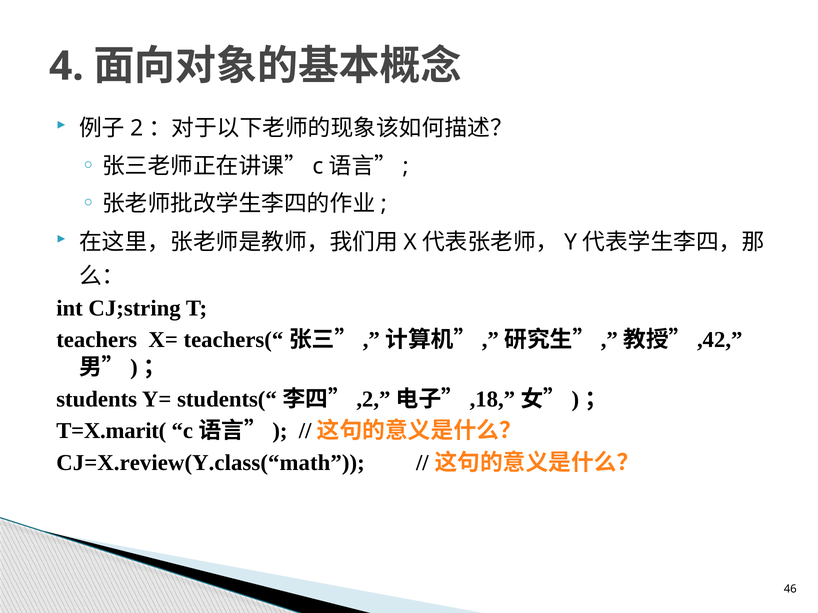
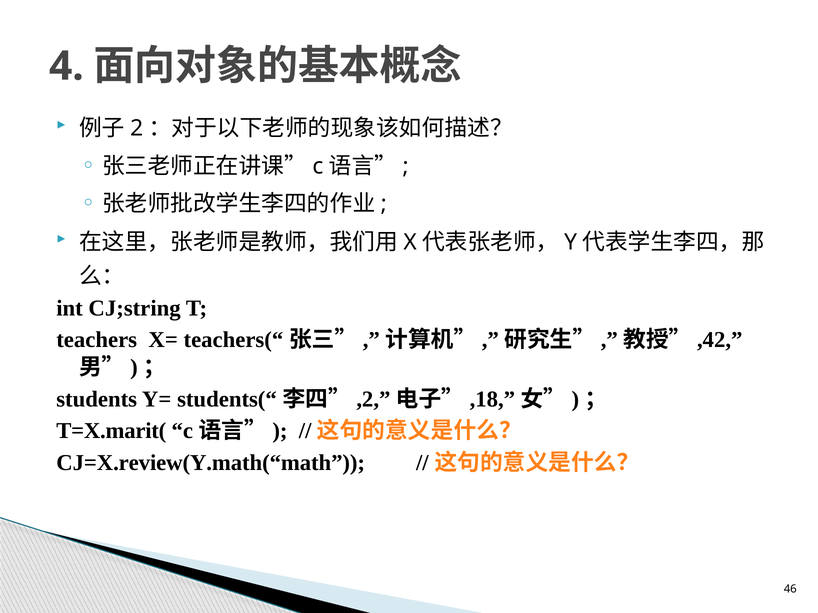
CJ=X.review(Y.class(“math: CJ=X.review(Y.class(“math -> CJ=X.review(Y.math(“math
